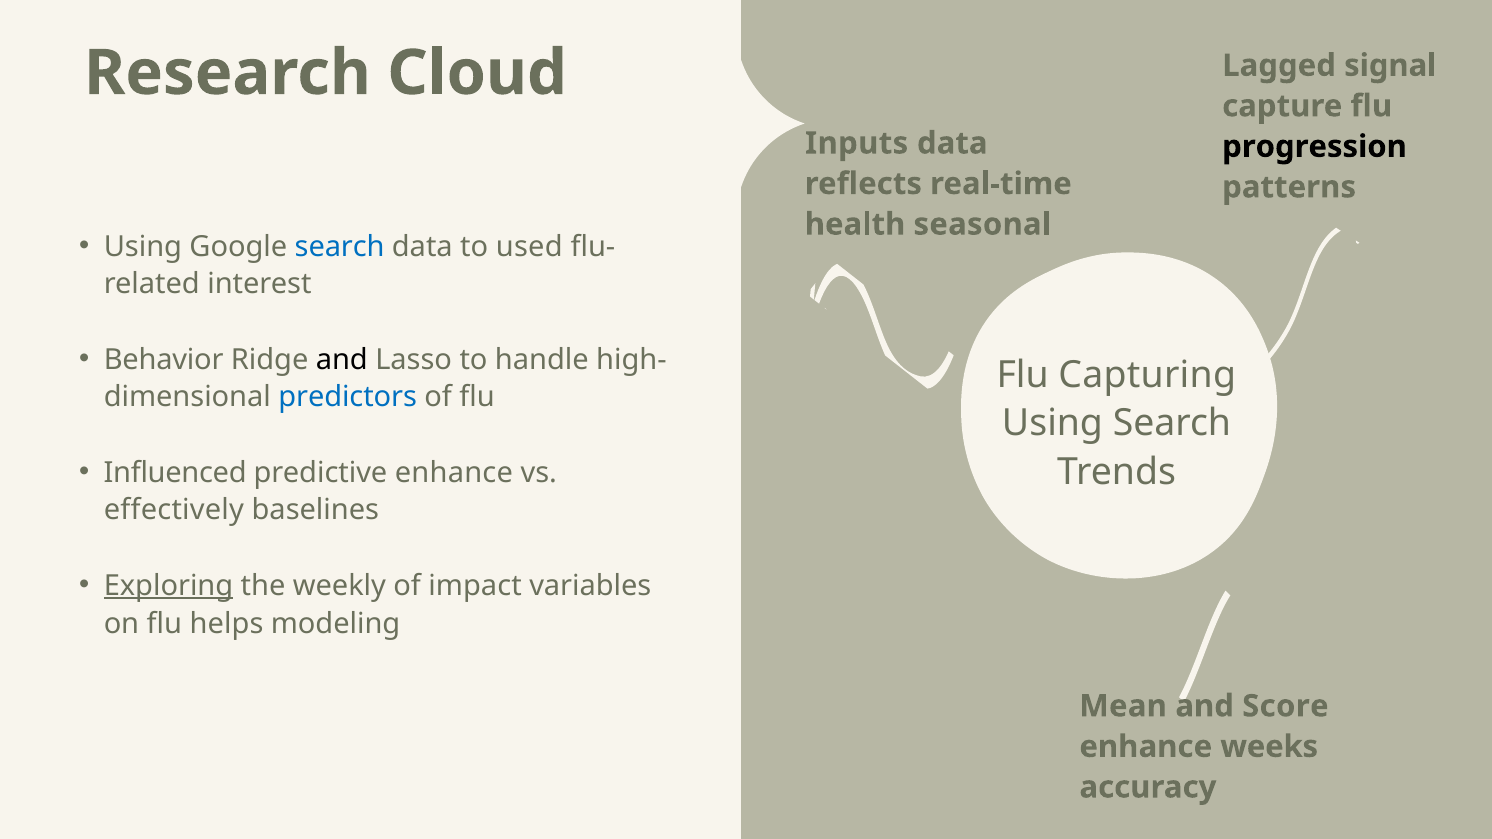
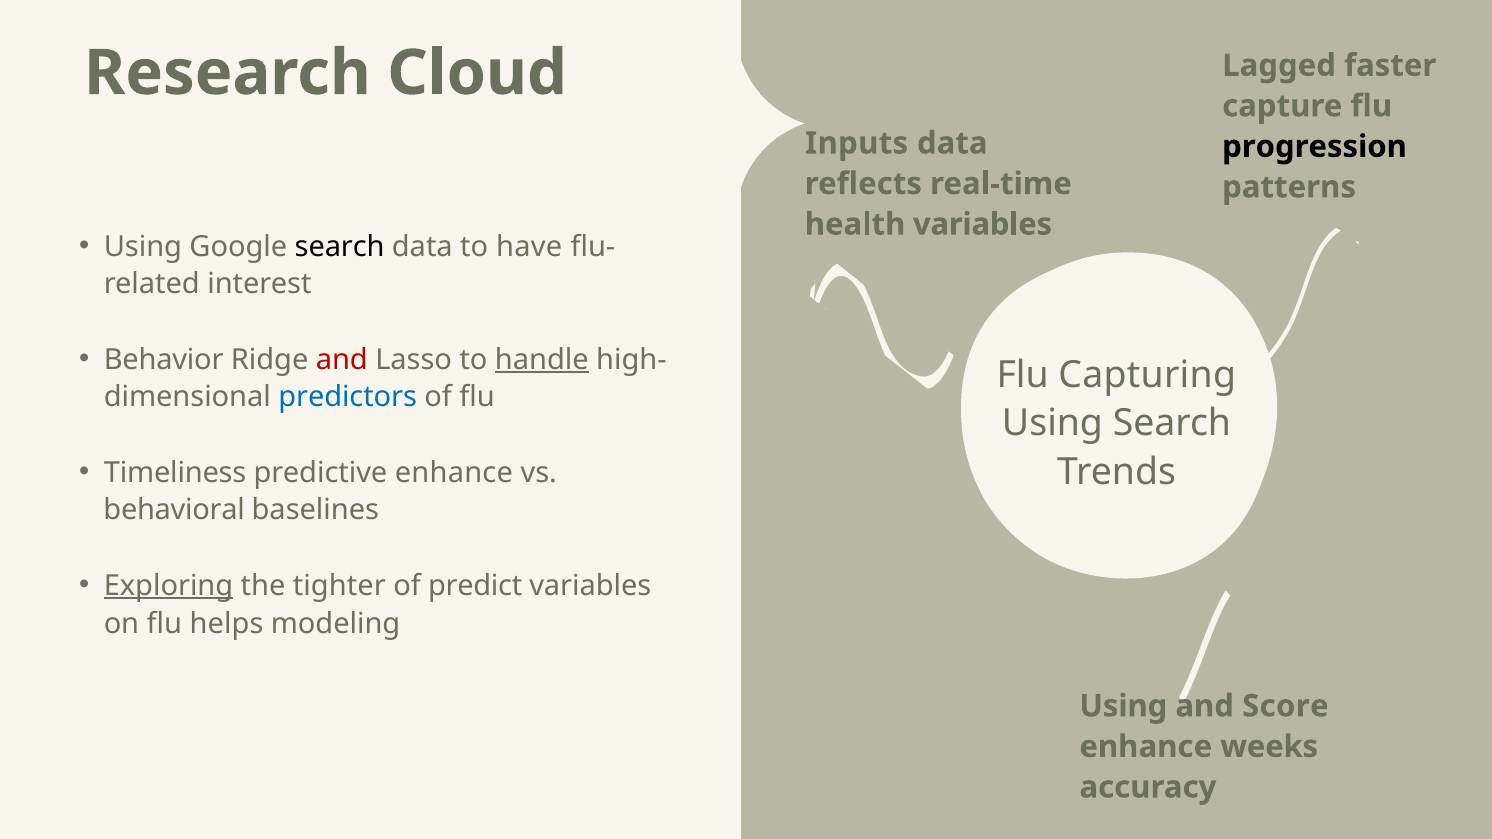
signal: signal -> faster
health seasonal: seasonal -> variables
search at (340, 247) colour: blue -> black
used: used -> have
and at (342, 360) colour: black -> red
handle underline: none -> present
Influenced: Influenced -> Timeliness
effectively: effectively -> behavioral
weekly: weekly -> tighter
impact: impact -> predict
Mean at (1123, 706): Mean -> Using
